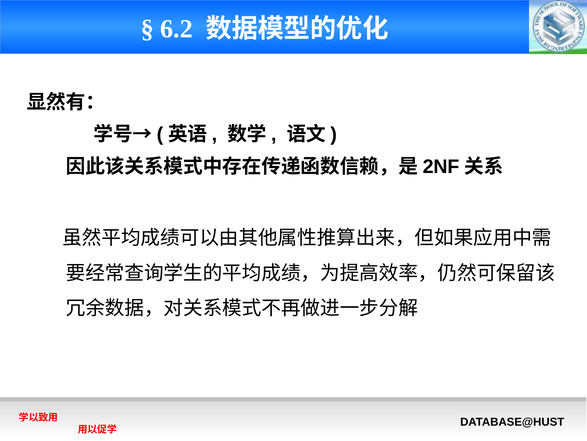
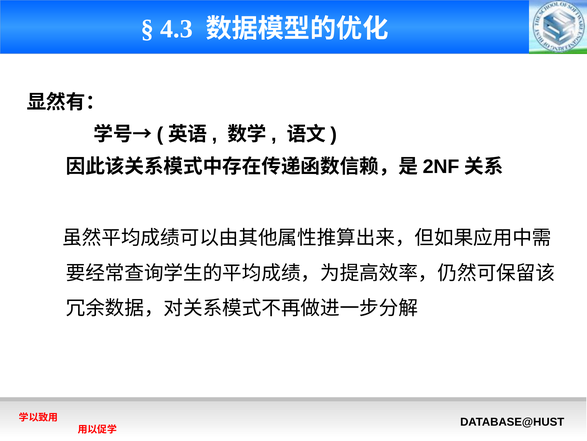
6.2: 6.2 -> 4.3
